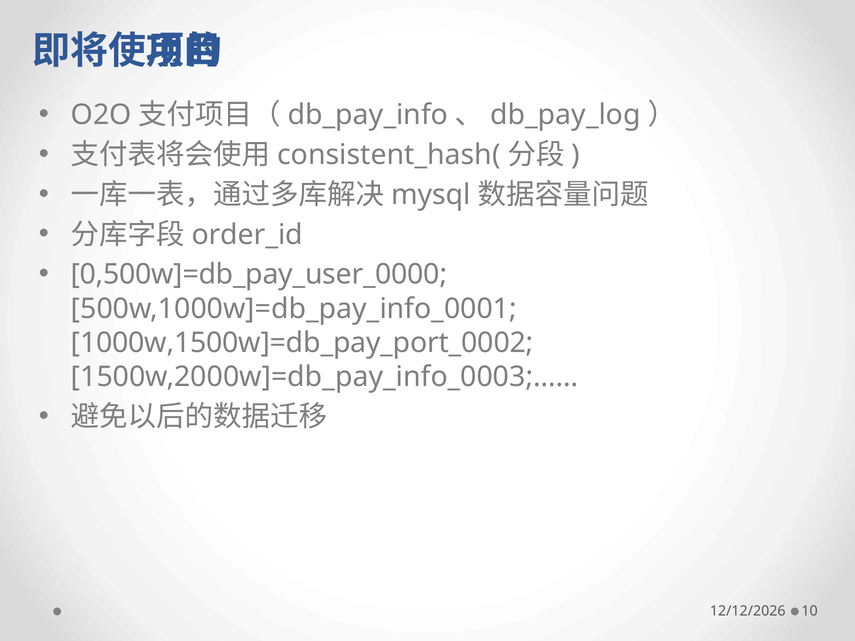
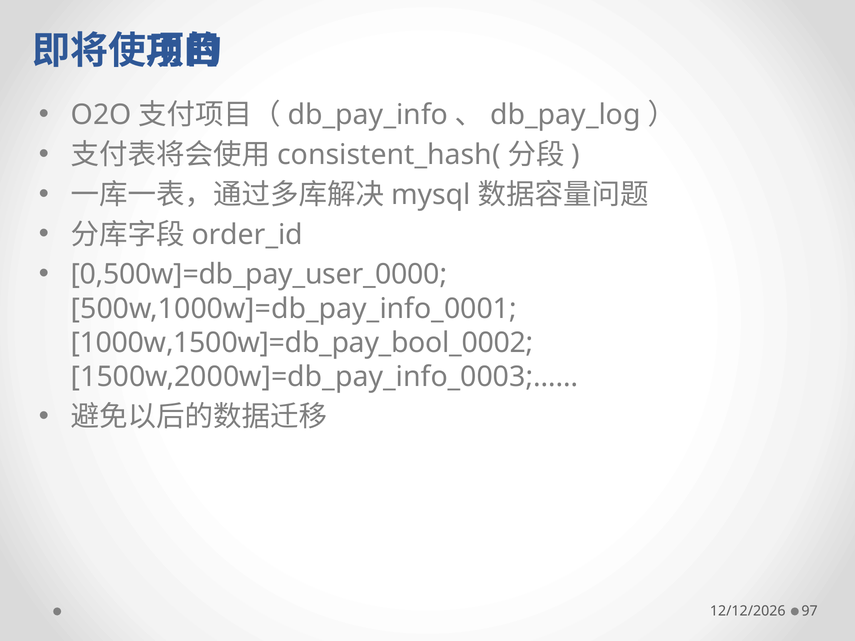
1000w,1500w]=db_pay_port_0002: 1000w,1500w]=db_pay_port_0002 -> 1000w,1500w]=db_pay_bool_0002
10: 10 -> 97
